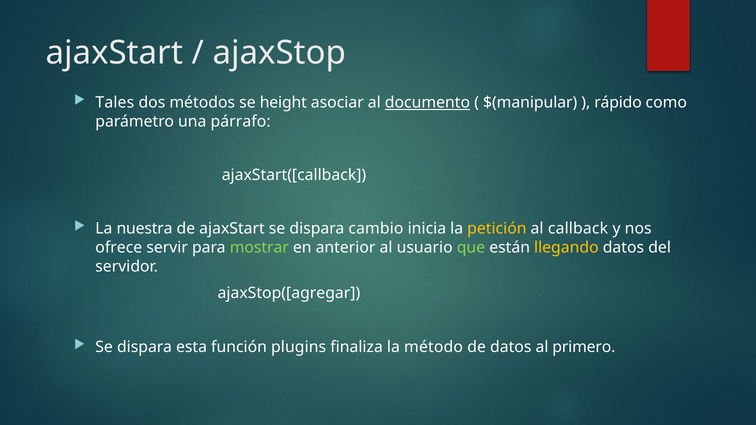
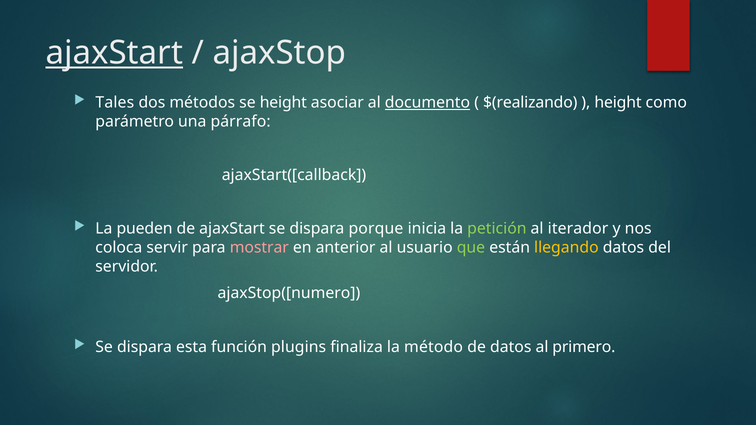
ajaxStart at (114, 53) underline: none -> present
$(manipular: $(manipular -> $(realizando
rápido at (618, 103): rápido -> height
nuestra: nuestra -> pueden
cambio: cambio -> porque
petición colour: yellow -> light green
callback: callback -> iterador
ofrece: ofrece -> coloca
mostrar colour: light green -> pink
ajaxStop([agregar: ajaxStop([agregar -> ajaxStop([numero
